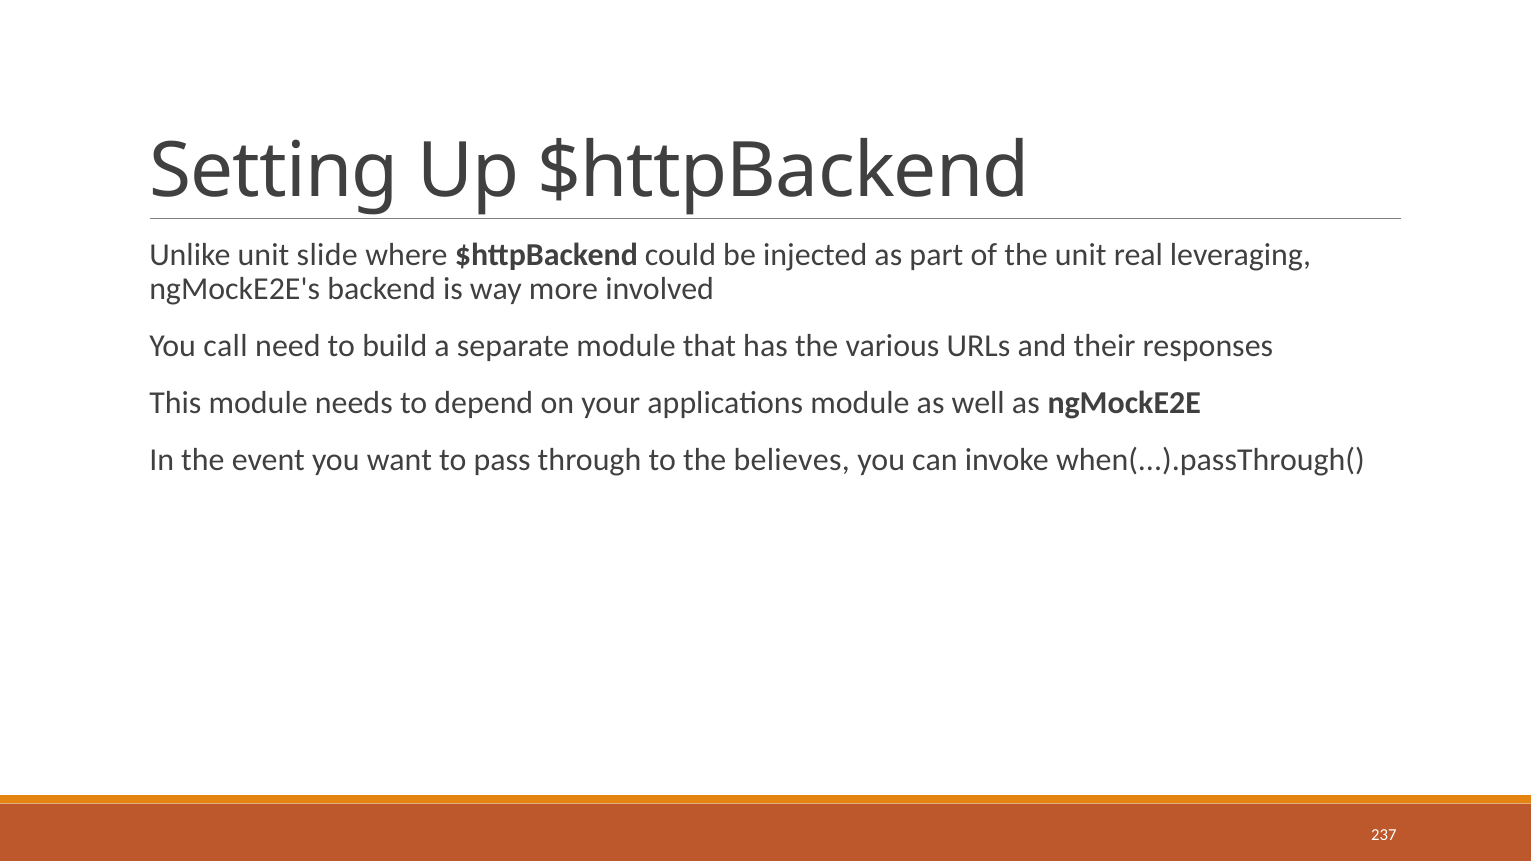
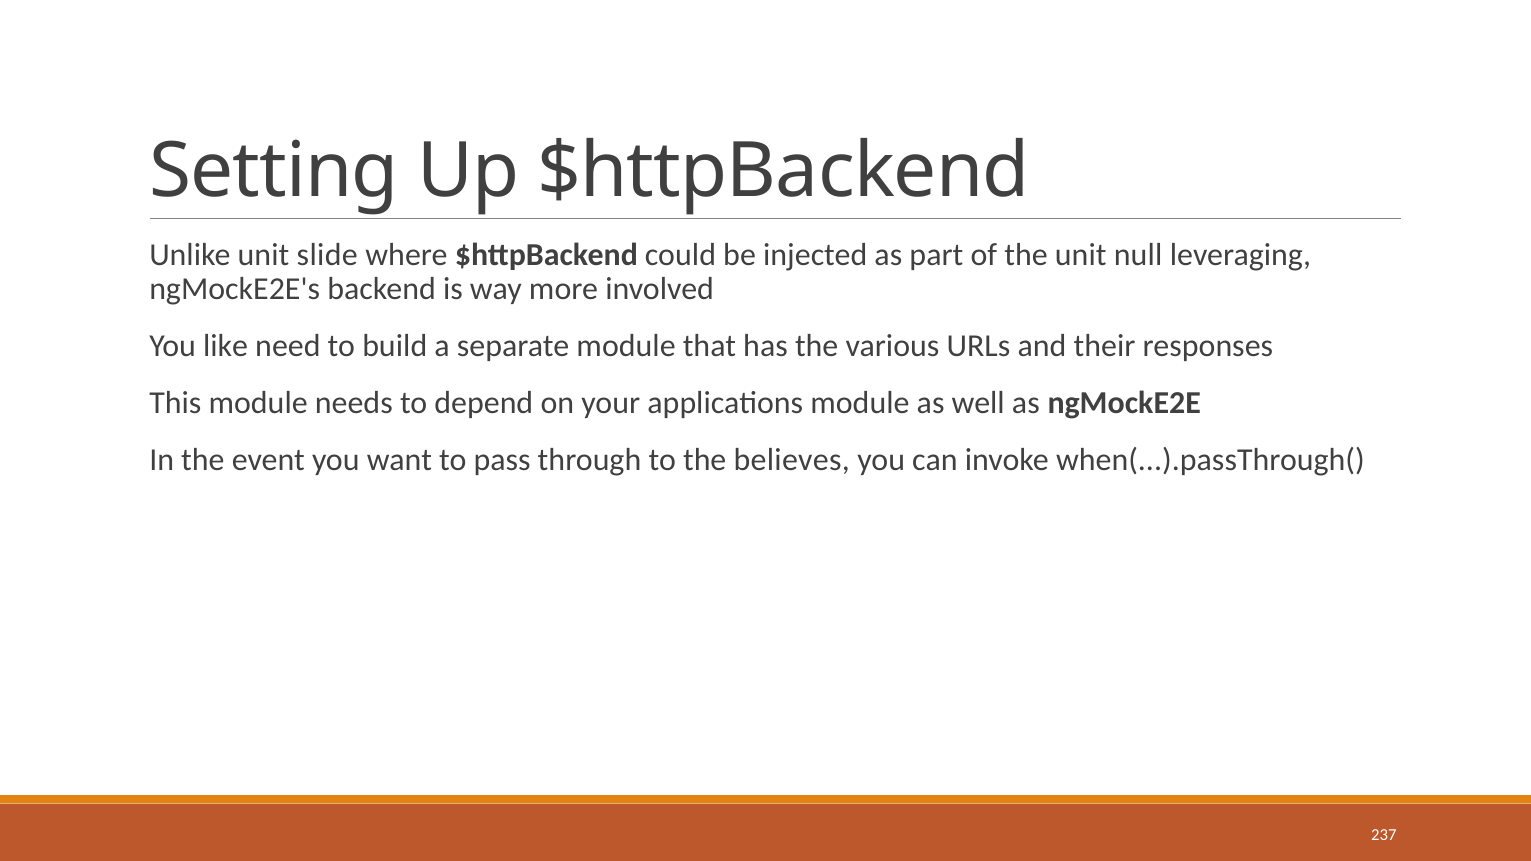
real: real -> null
call: call -> like
